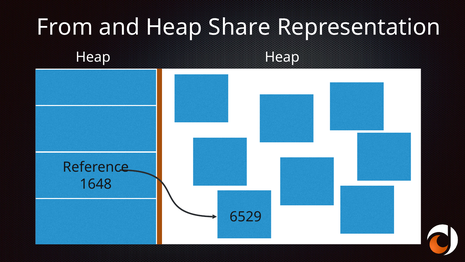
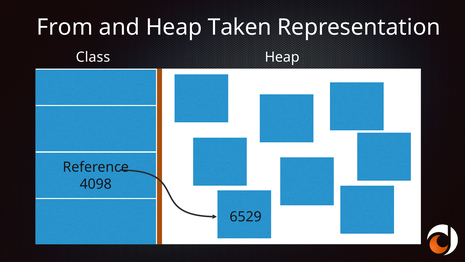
Share: Share -> Taken
Heap at (93, 57): Heap -> Class
1648: 1648 -> 4098
